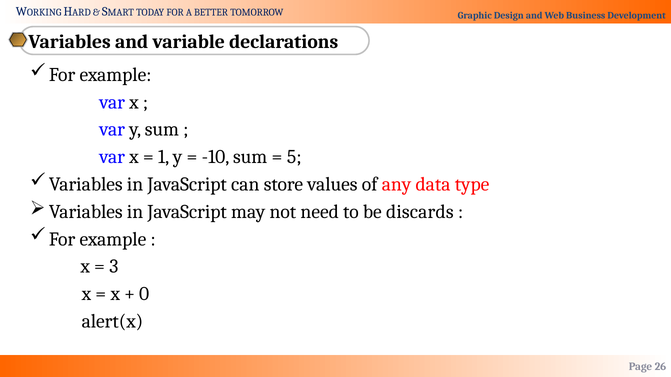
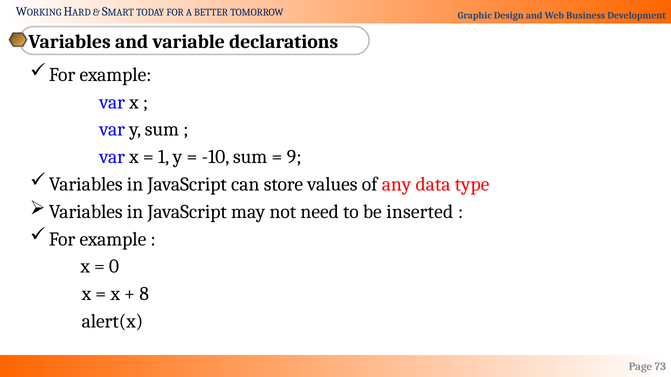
5: 5 -> 9
discards: discards -> inserted
3: 3 -> 0
0: 0 -> 8
26: 26 -> 73
